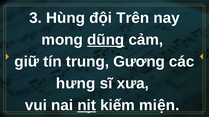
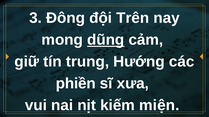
Hùng: Hùng -> Đông
Gương: Gương -> Hướng
hưng: hưng -> phiền
nịt underline: present -> none
